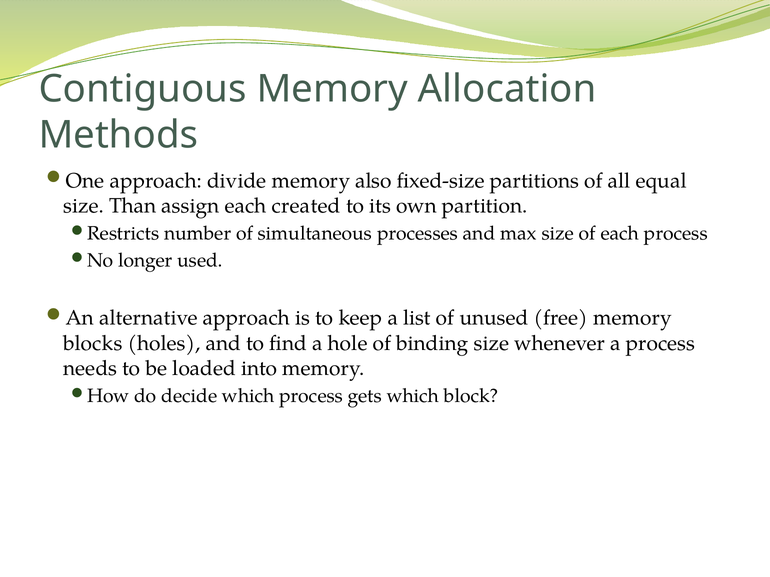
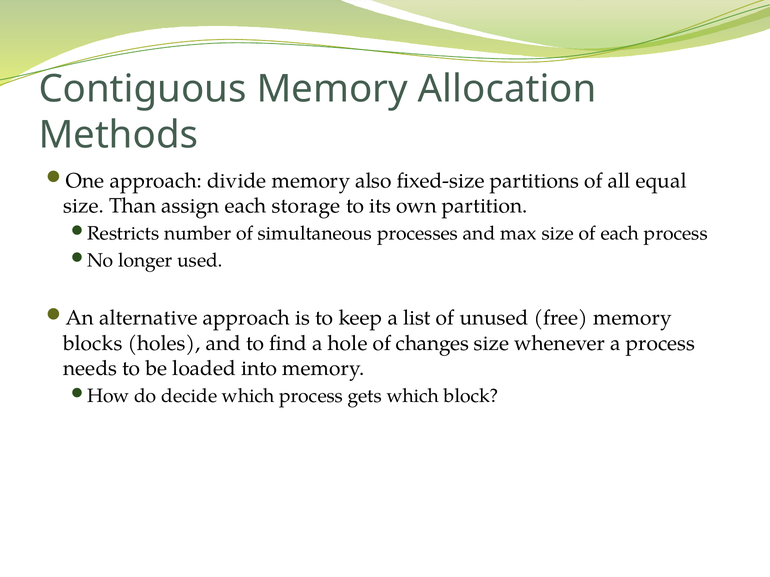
created: created -> storage
binding: binding -> changes
